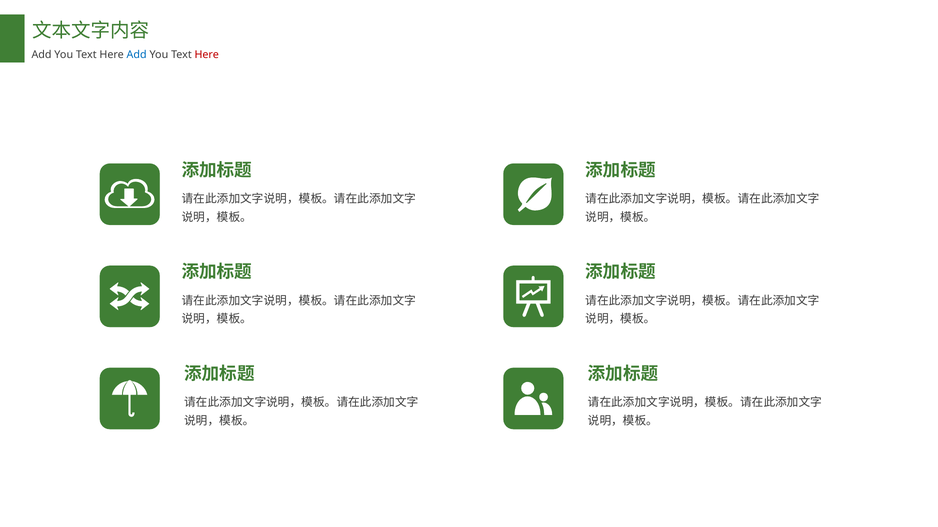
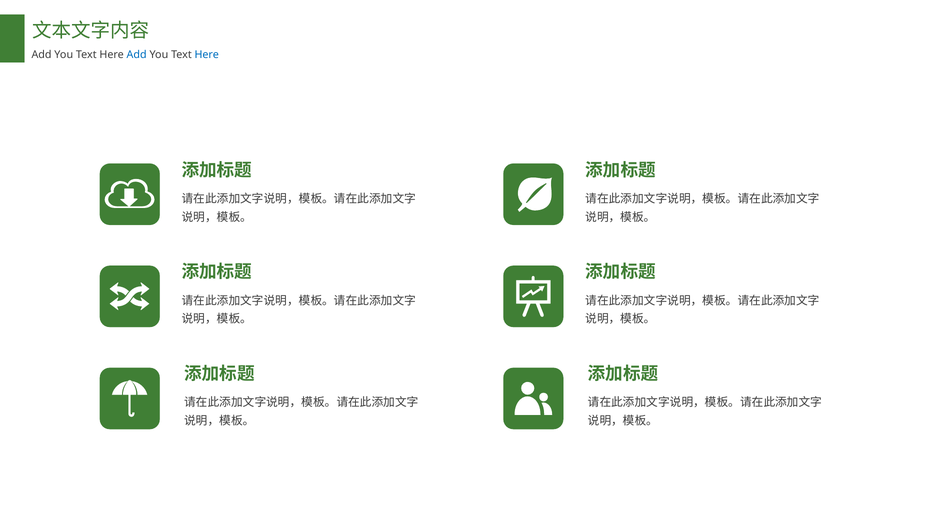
Here at (207, 55) colour: red -> blue
